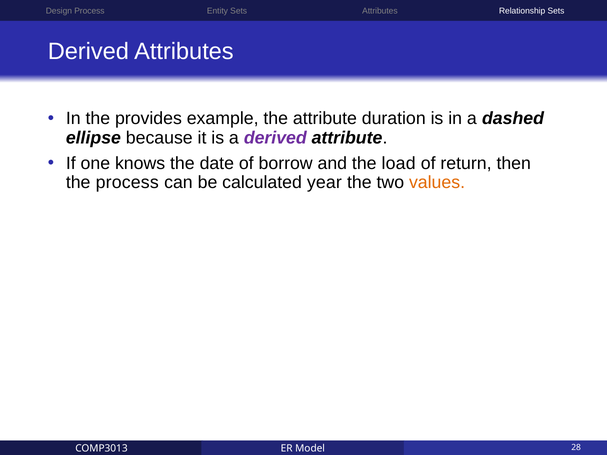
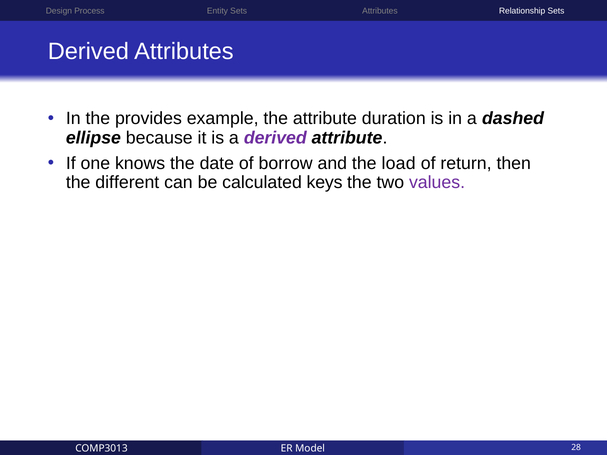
the process: process -> different
year: year -> keys
values colour: orange -> purple
